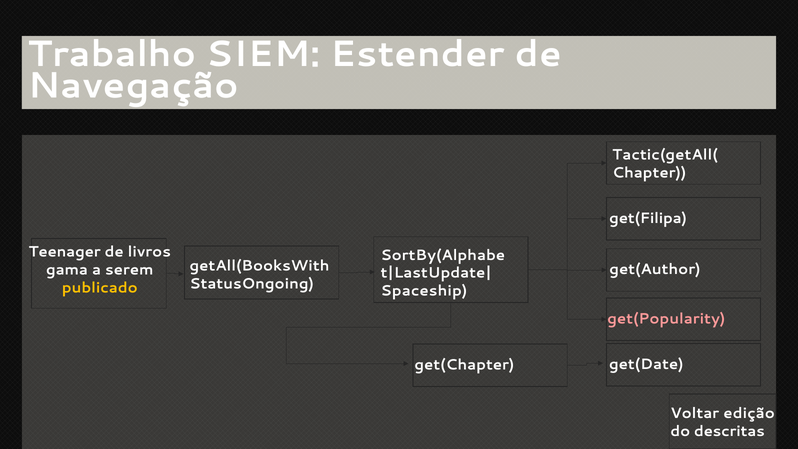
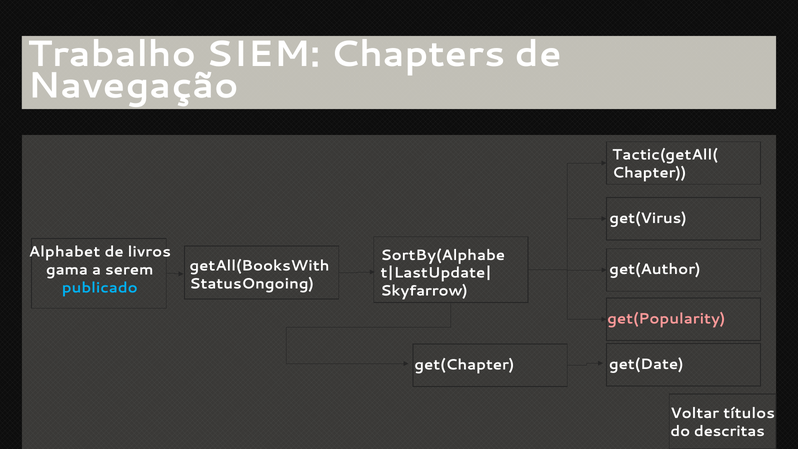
Estender: Estender -> Chapters
get(Filipa: get(Filipa -> get(Virus
Teenager: Teenager -> Alphabet
publicado colour: yellow -> light blue
Spaceship: Spaceship -> Skyfarrow
edição: edição -> títulos
